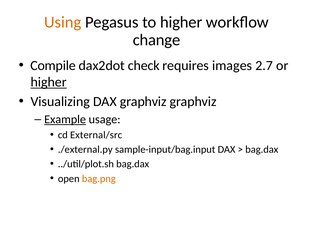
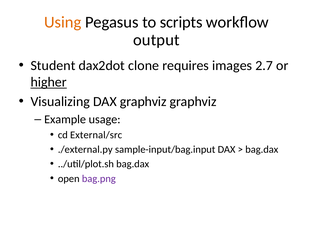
to higher: higher -> scripts
change: change -> output
Compile: Compile -> Student
check: check -> clone
Example underline: present -> none
bag.png colour: orange -> purple
